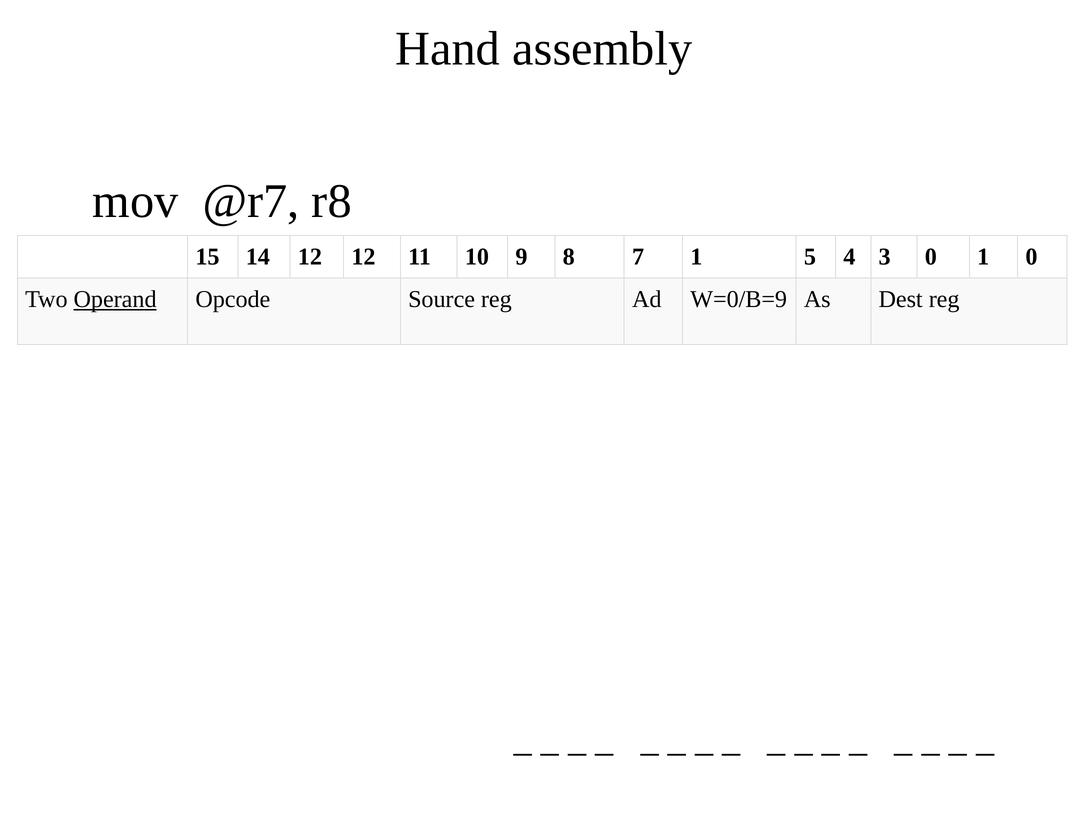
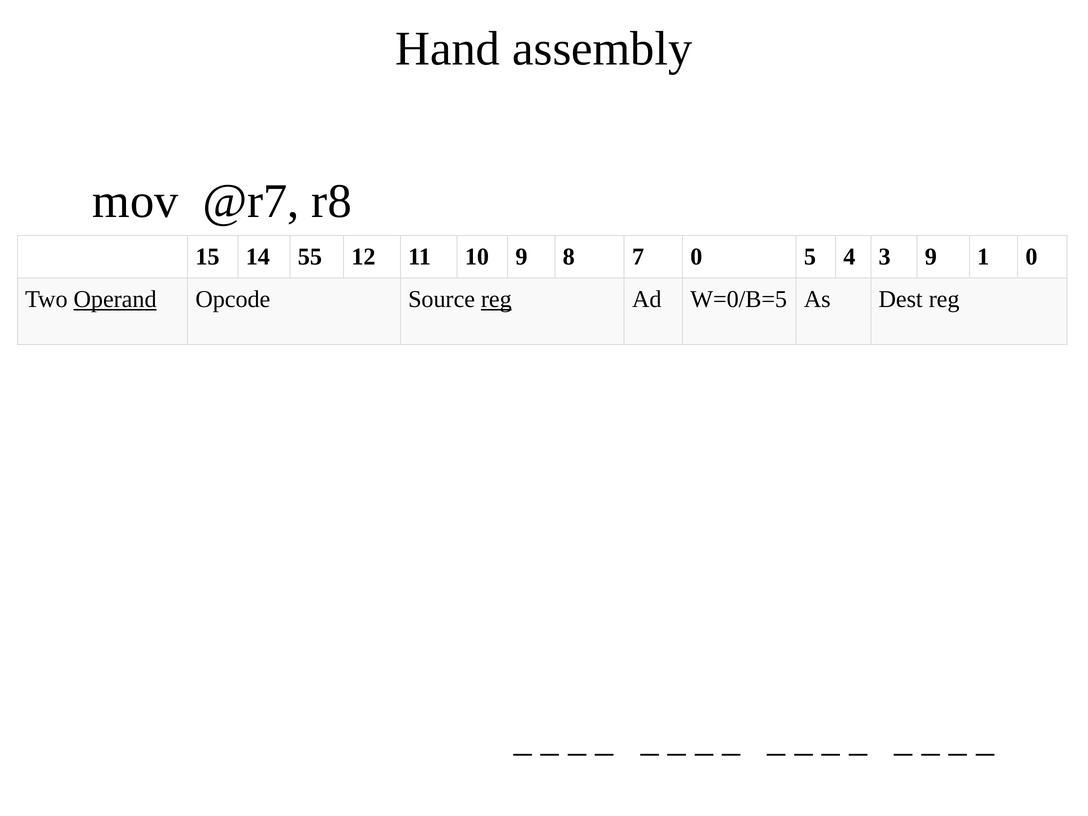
14 12: 12 -> 55
7 1: 1 -> 0
3 0: 0 -> 9
reg at (496, 299) underline: none -> present
W=0/B=9: W=0/B=9 -> W=0/B=5
